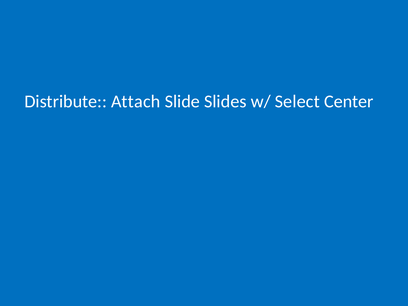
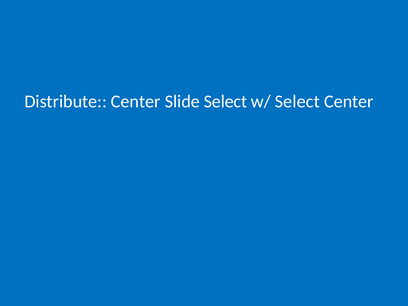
Distribute Attach: Attach -> Center
Slide Slides: Slides -> Select
